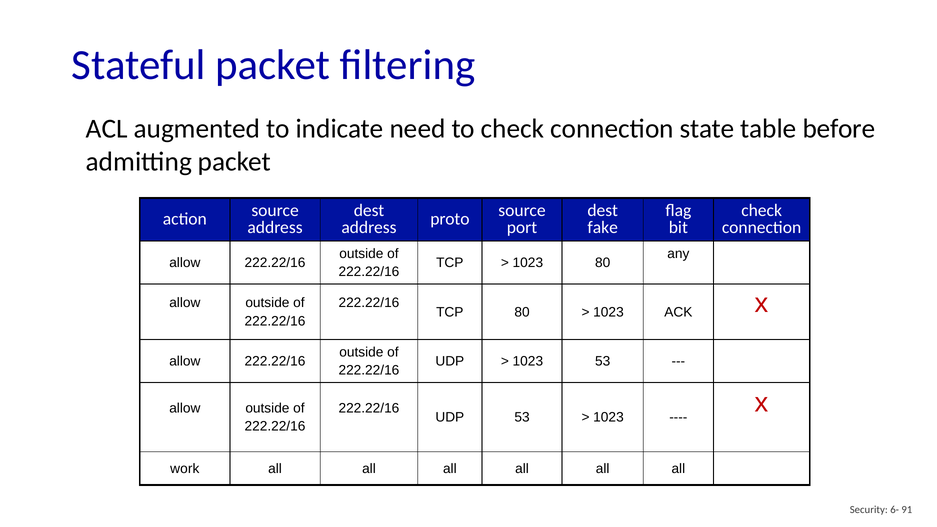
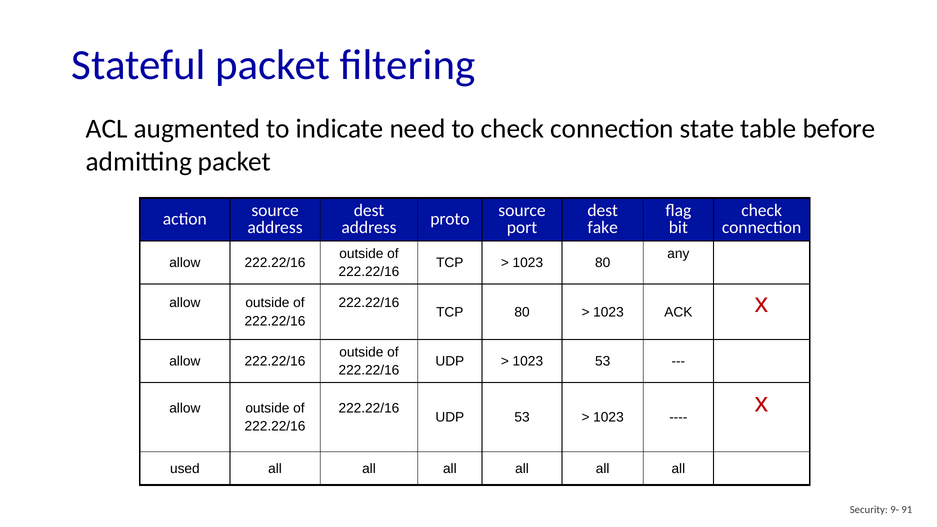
work: work -> used
6-: 6- -> 9-
